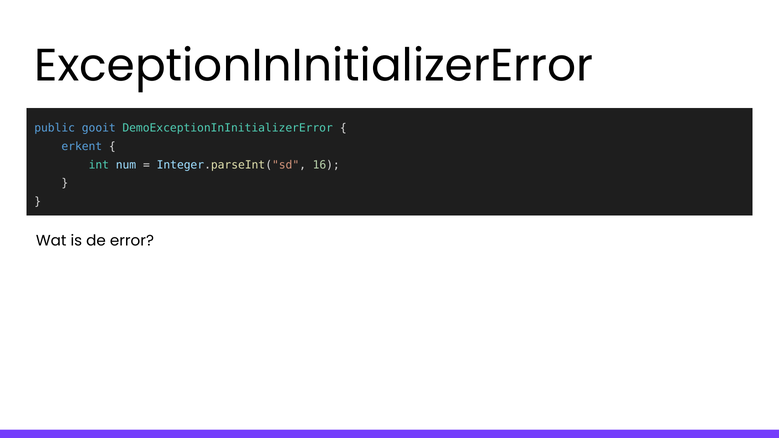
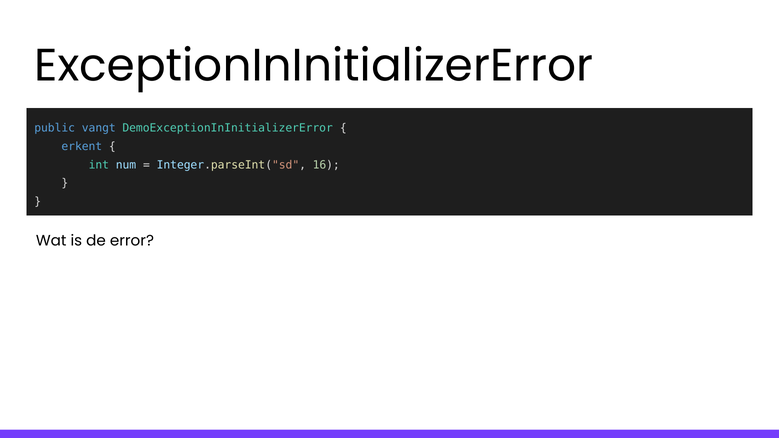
gooit: gooit -> vangt
